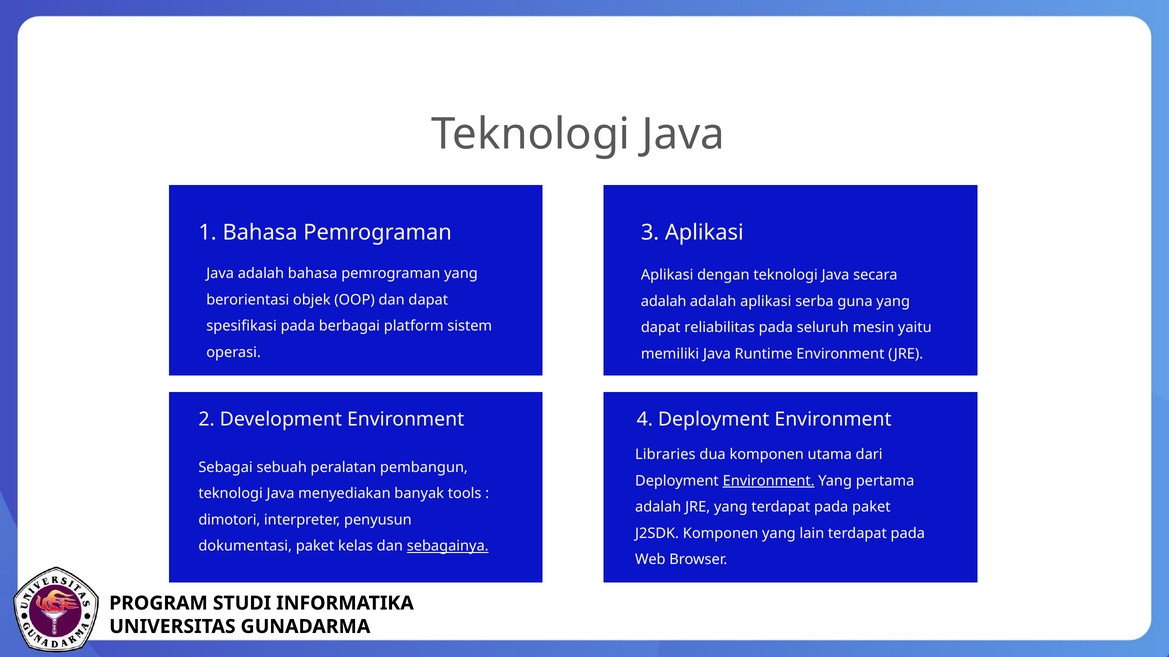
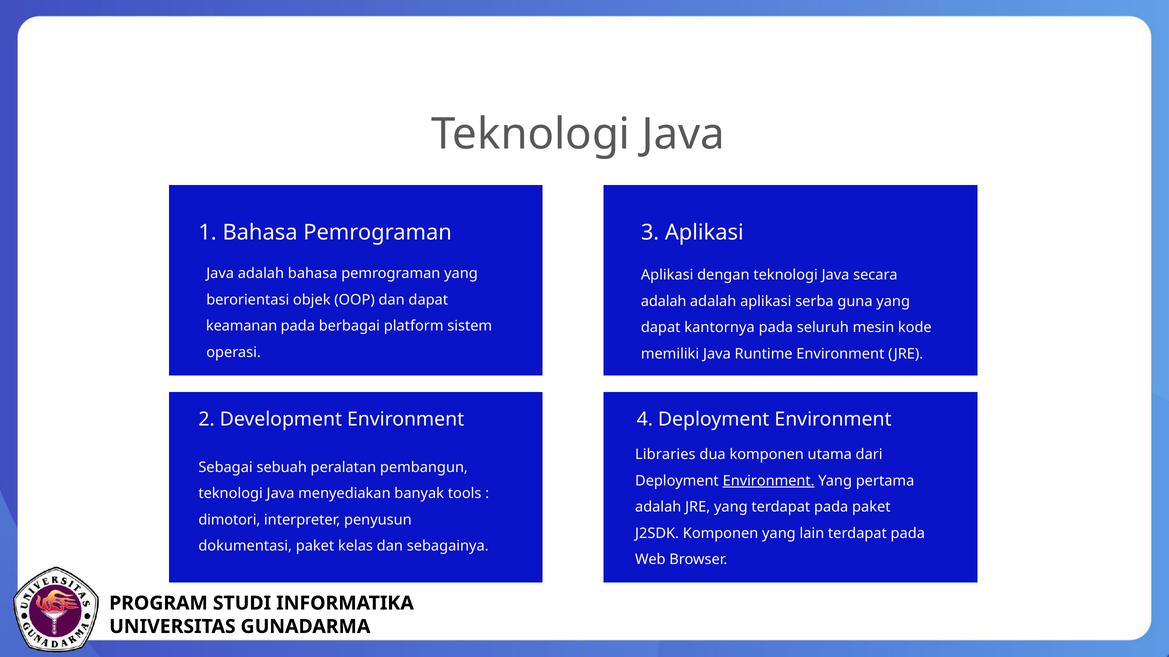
spesifikasi: spesifikasi -> keamanan
reliabilitas: reliabilitas -> kantornya
yaitu: yaitu -> kode
sebagainya underline: present -> none
